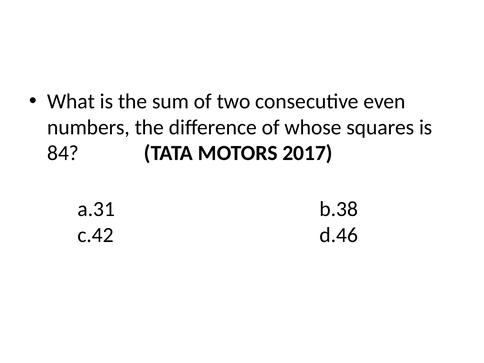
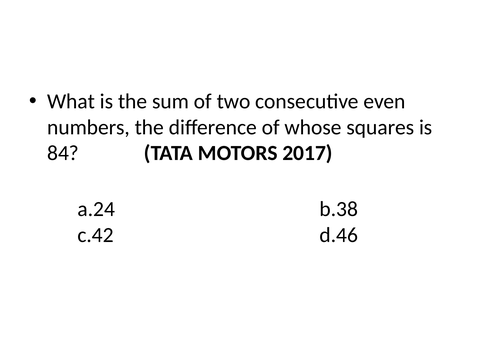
a.31: a.31 -> a.24
